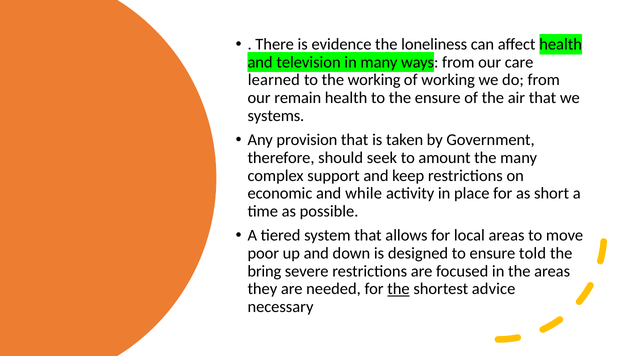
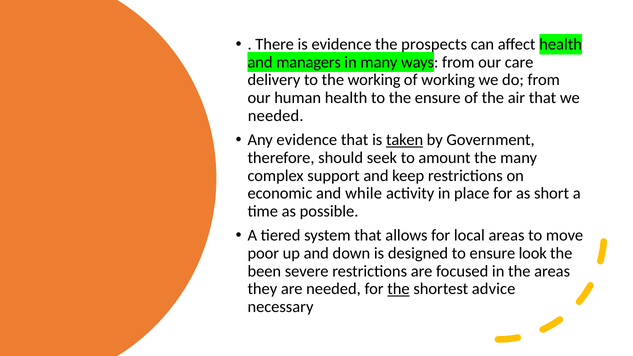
loneliness: loneliness -> prospects
television: television -> managers
learned: learned -> delivery
remain: remain -> human
systems at (276, 116): systems -> needed
Any provision: provision -> evidence
taken underline: none -> present
told: told -> look
bring: bring -> been
